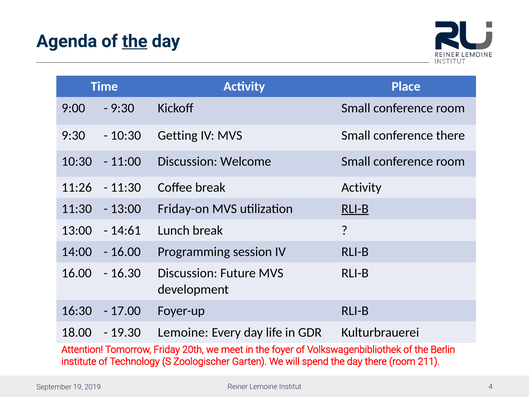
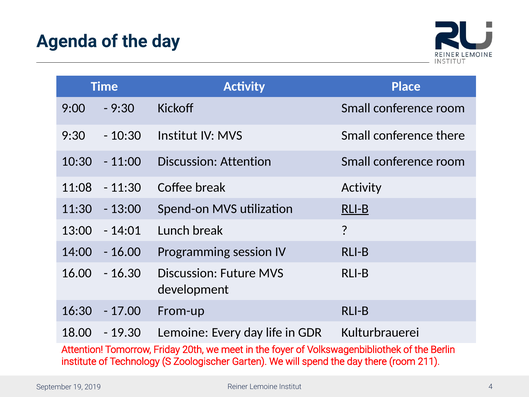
the at (135, 41) underline: present -> none
10:30 Getting: Getting -> Institut
Discussion Welcome: Welcome -> Attention
11:26: 11:26 -> 11:08
Friday-on: Friday-on -> Spend-on
14:61: 14:61 -> 14:01
Foyer-up: Foyer-up -> From-up
